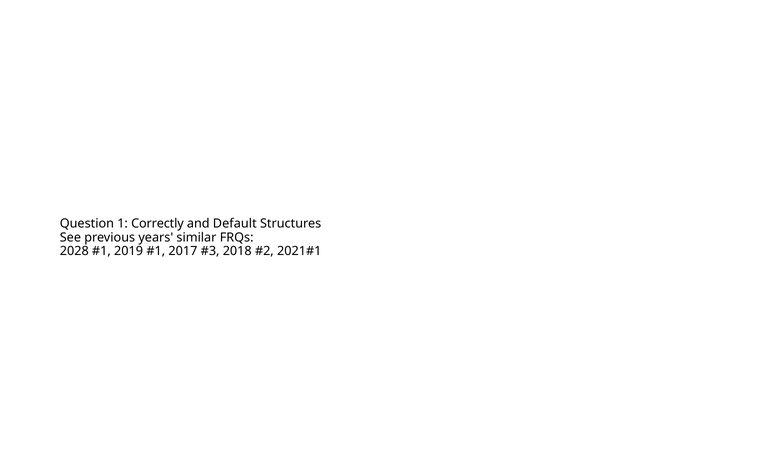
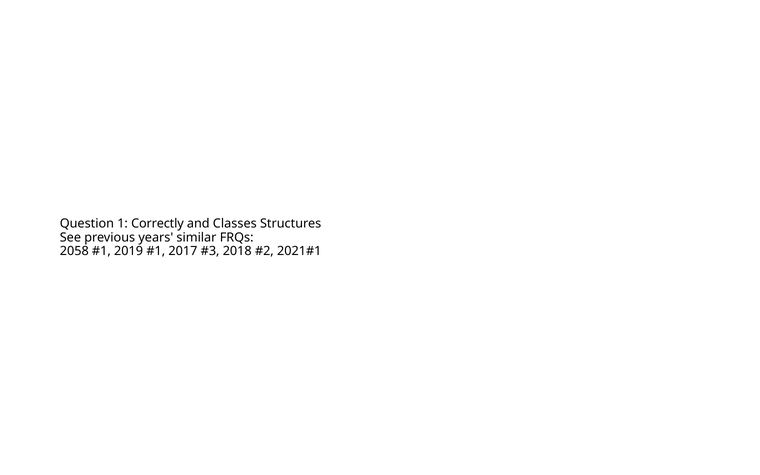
Default: Default -> Classes
2028: 2028 -> 2058
